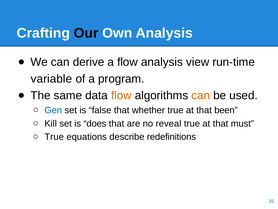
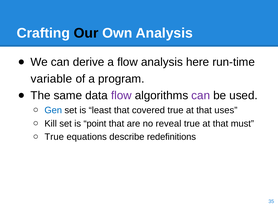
view: view -> here
flow at (121, 95) colour: orange -> purple
can at (201, 95) colour: orange -> purple
false: false -> least
whether: whether -> covered
been: been -> uses
does: does -> point
